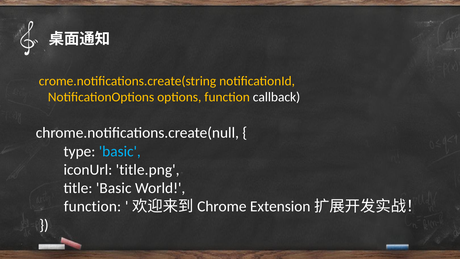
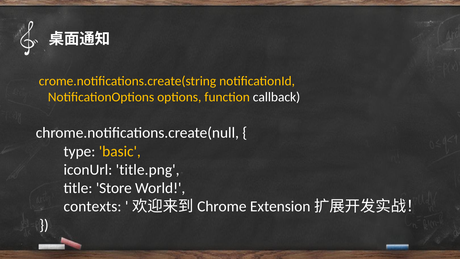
basic at (120, 151) colour: light blue -> yellow
title Basic: Basic -> Store
function at (92, 206): function -> contexts
